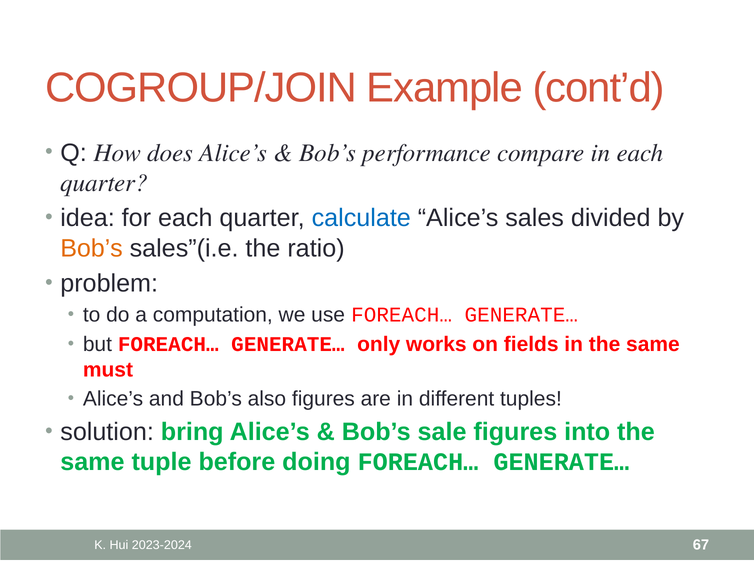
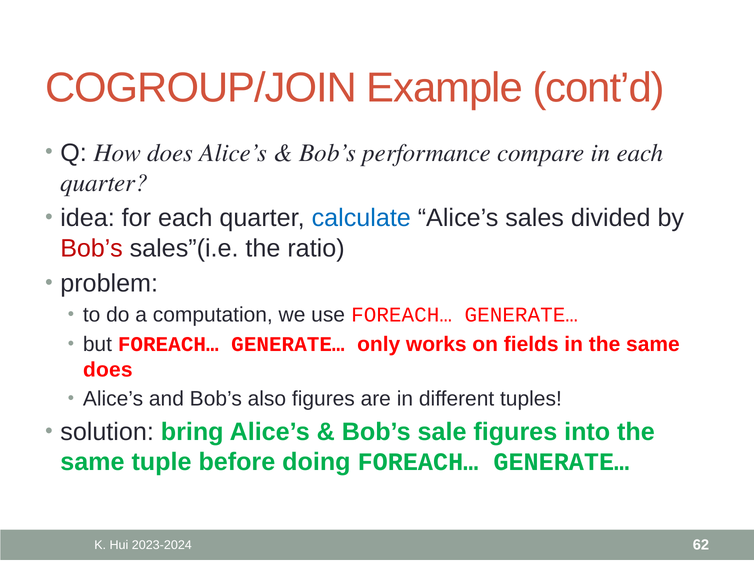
Bob’s at (92, 248) colour: orange -> red
must at (108, 369): must -> does
67: 67 -> 62
